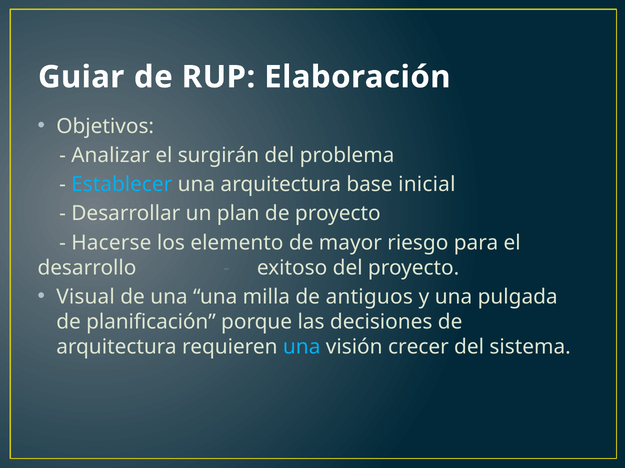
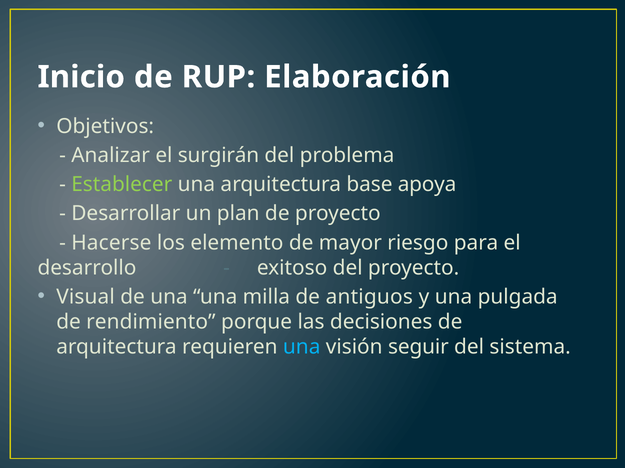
Guiar: Guiar -> Inicio
Establecer colour: light blue -> light green
inicial: inicial -> apoya
planificación: planificación -> rendimiento
crecer: crecer -> seguir
